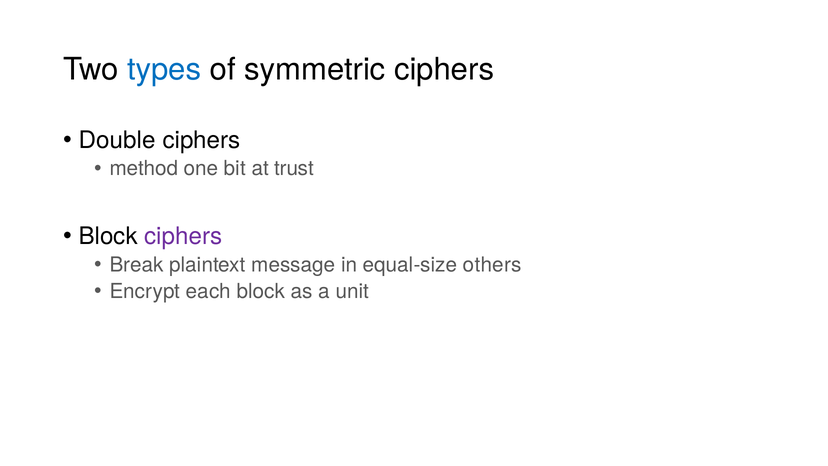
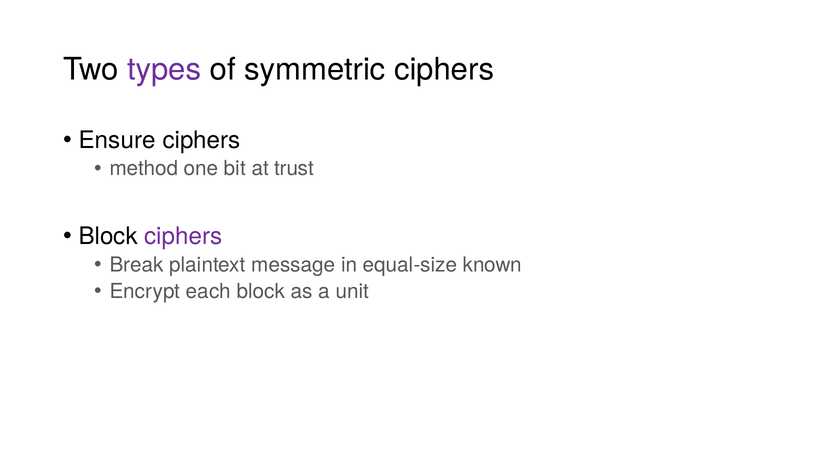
types colour: blue -> purple
Double: Double -> Ensure
others: others -> known
